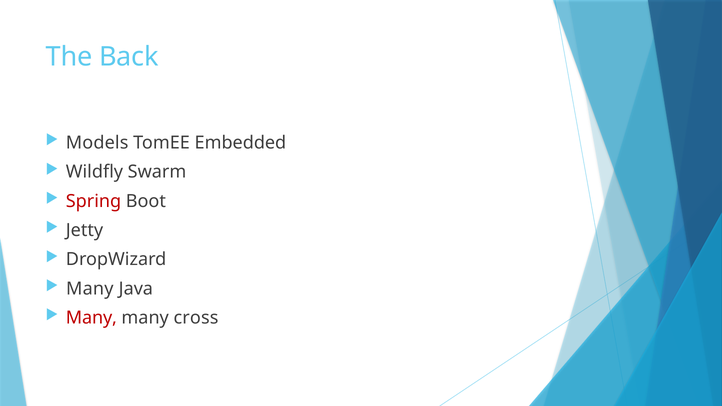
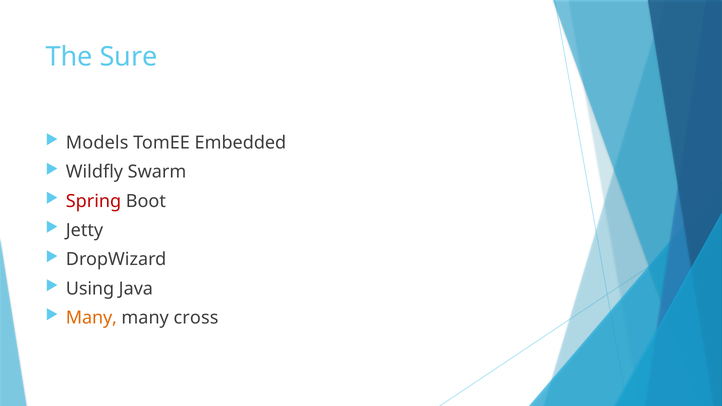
Back: Back -> Sure
Many at (90, 289): Many -> Using
Many at (91, 318) colour: red -> orange
